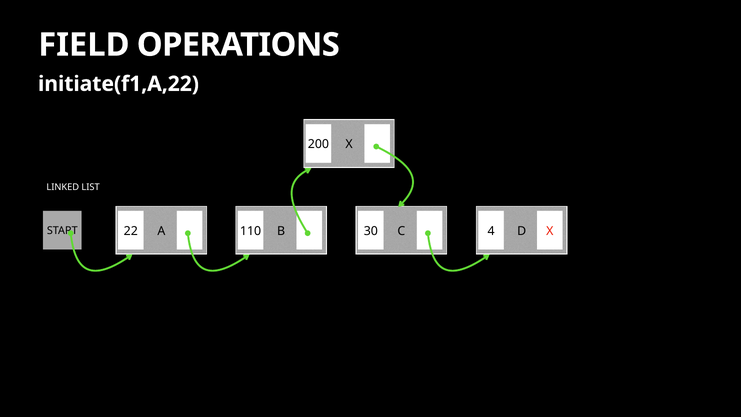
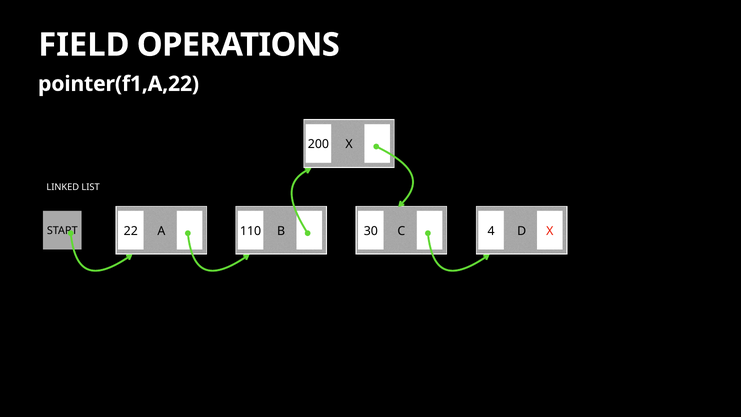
initiate(f1,A,22: initiate(f1,A,22 -> pointer(f1,A,22
